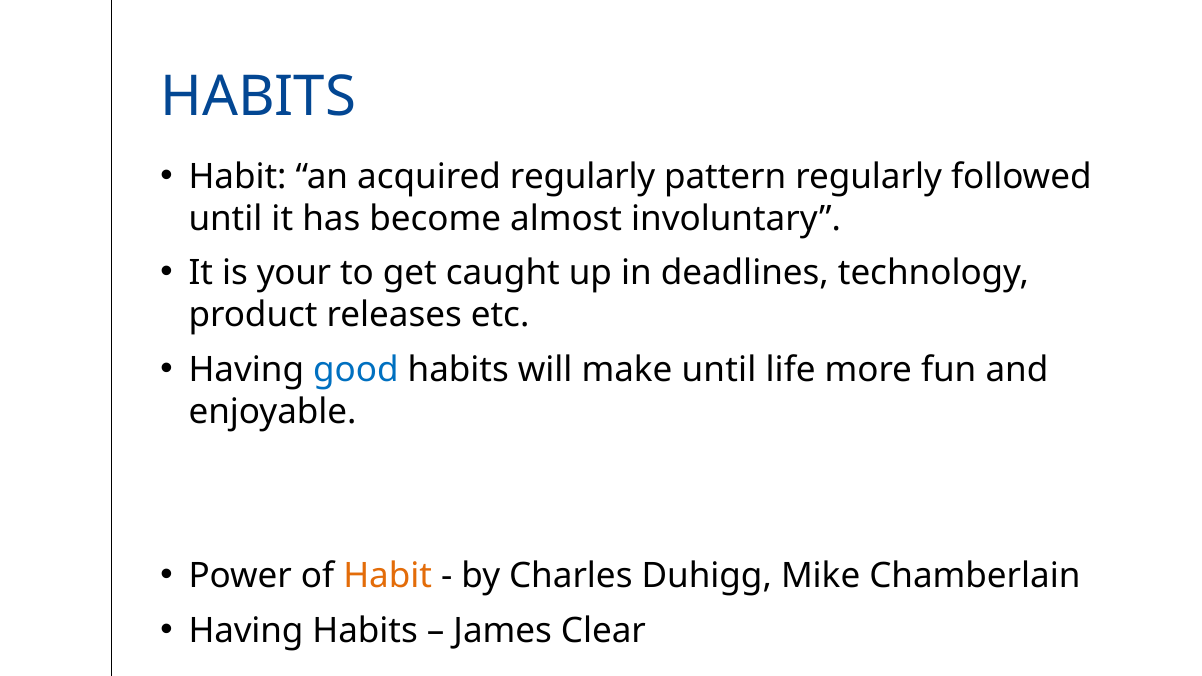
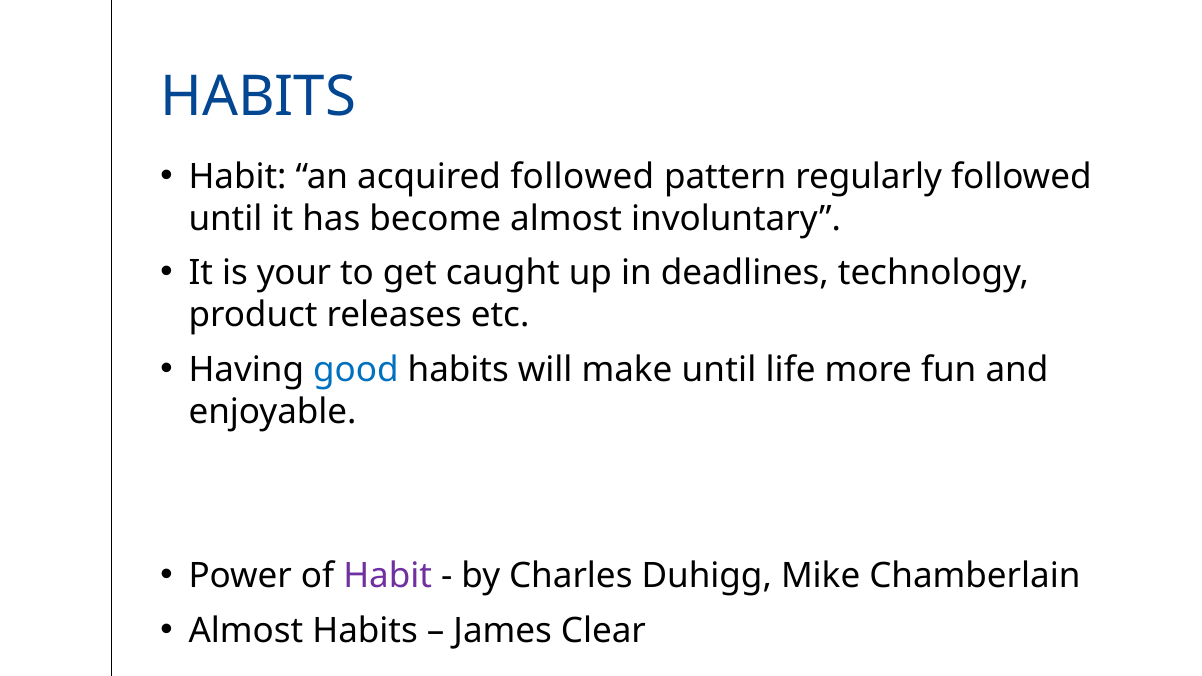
acquired regularly: regularly -> followed
Habit at (388, 576) colour: orange -> purple
Having at (246, 631): Having -> Almost
